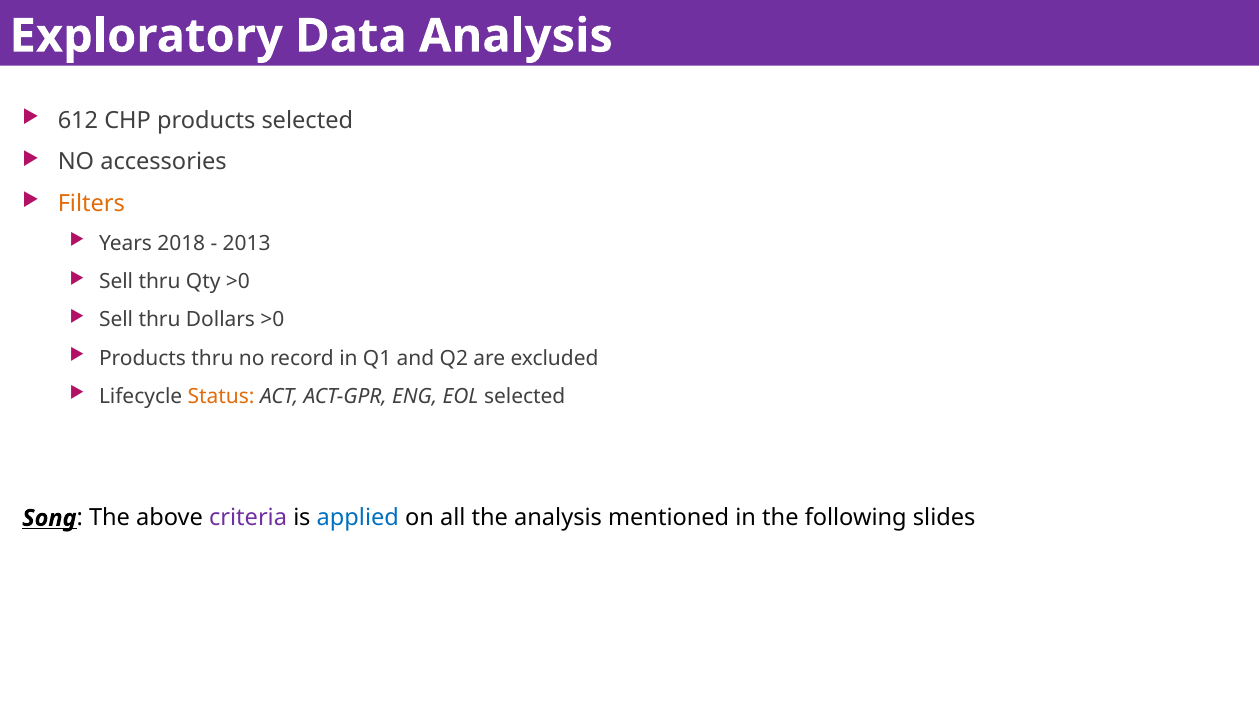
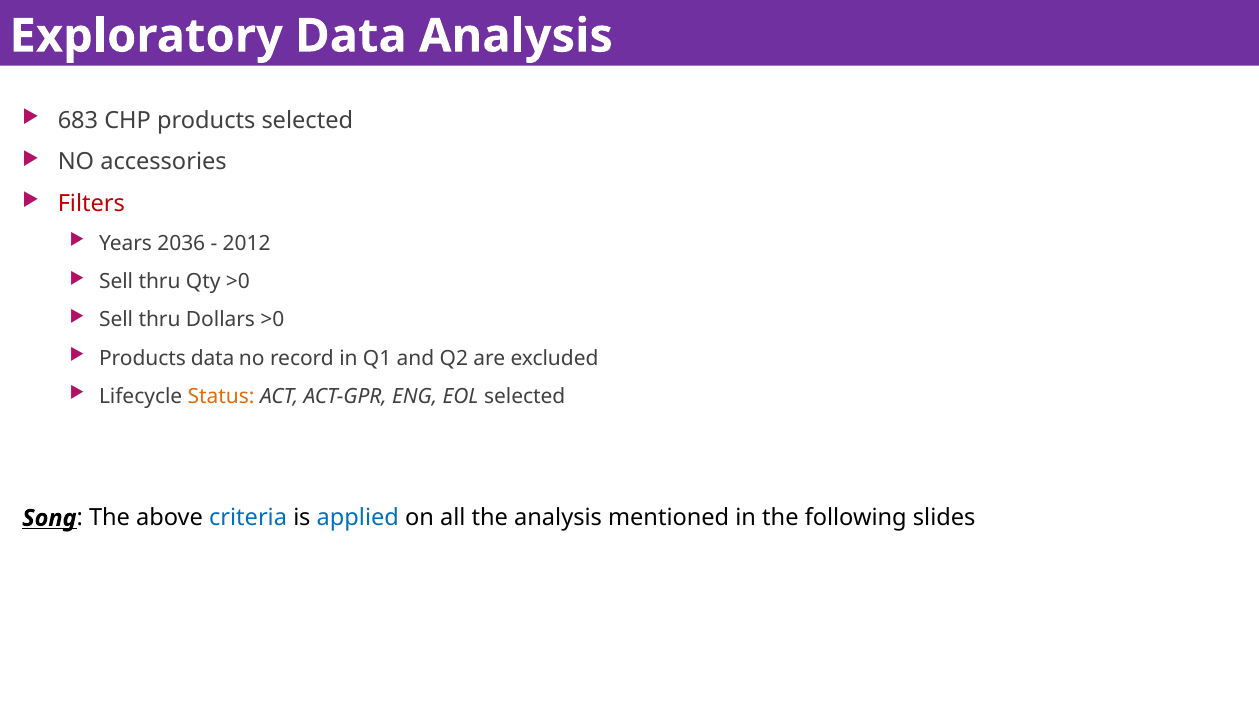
612: 612 -> 683
Filters colour: orange -> red
2018: 2018 -> 2036
2013: 2013 -> 2012
Products thru: thru -> data
criteria colour: purple -> blue
